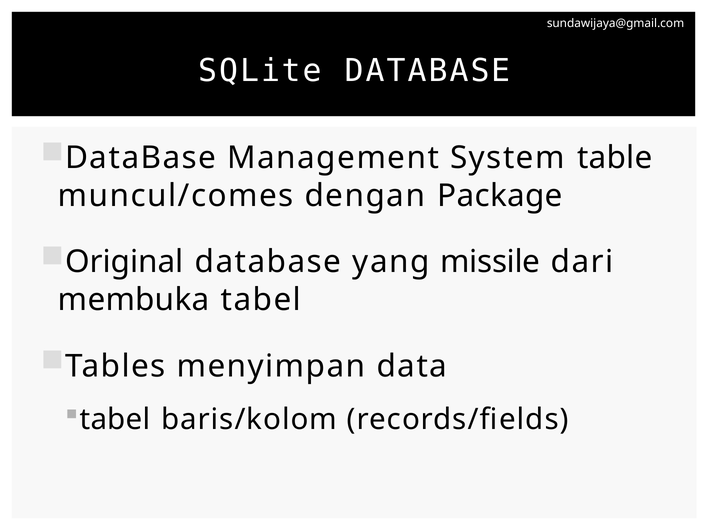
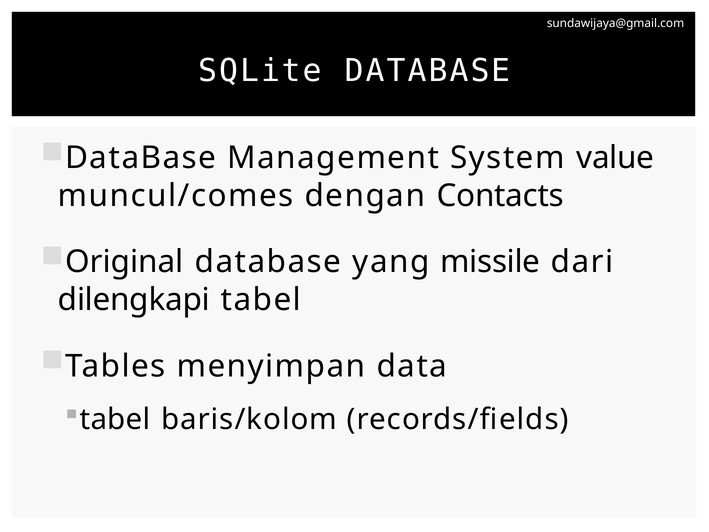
table: table -> value
Package: Package -> Contacts
membuka: membuka -> dilengkapi
